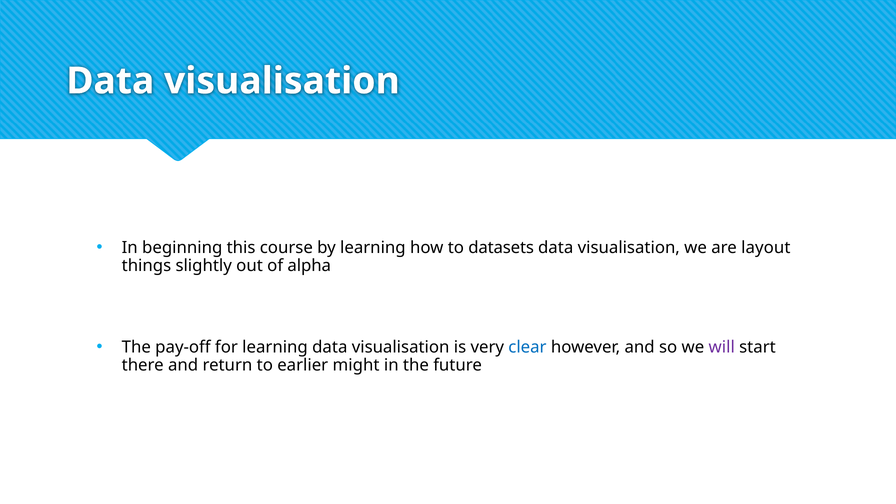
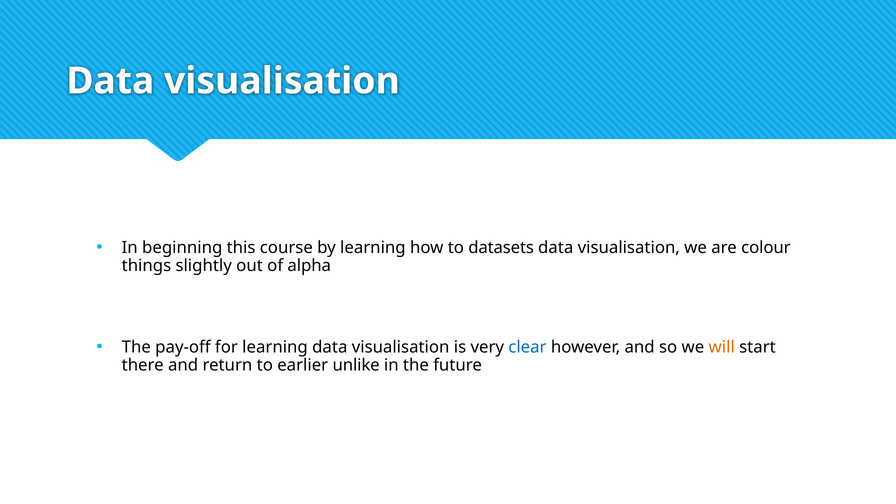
layout: layout -> colour
will colour: purple -> orange
might: might -> unlike
